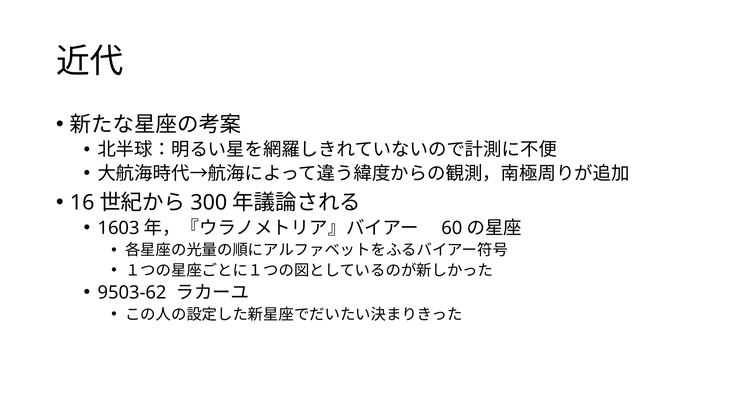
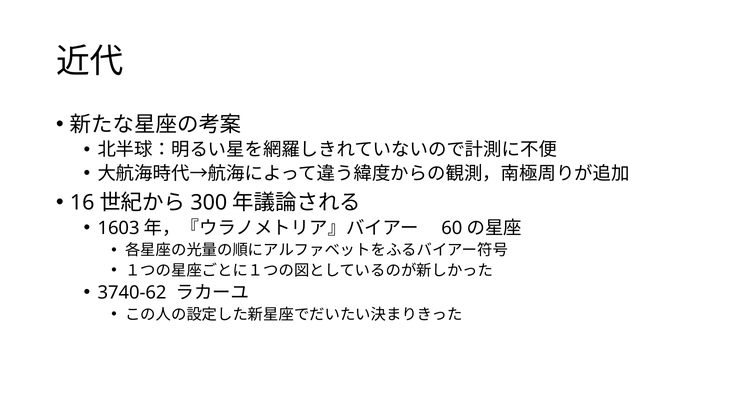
9503-62: 9503-62 -> 3740-62
